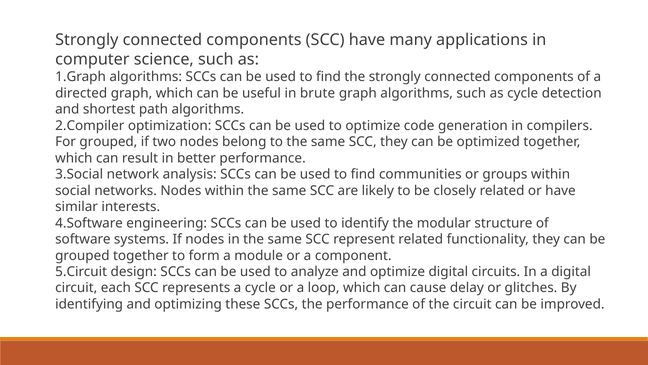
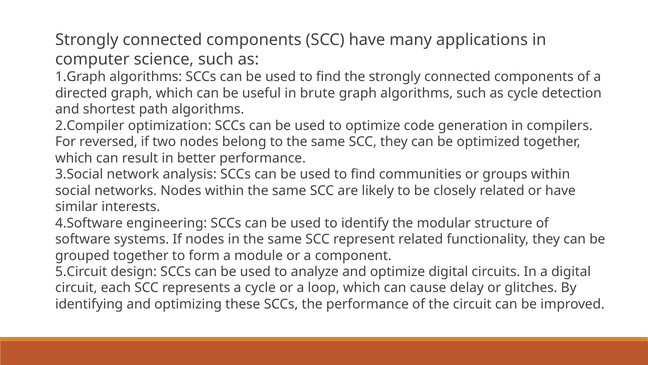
For grouped: grouped -> reversed
